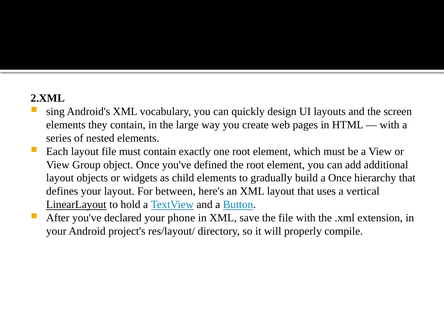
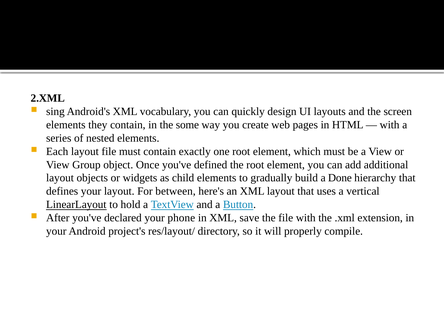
large: large -> some
a Once: Once -> Done
